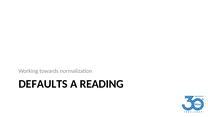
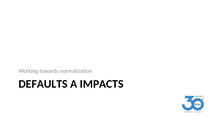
READING: READING -> IMPACTS
